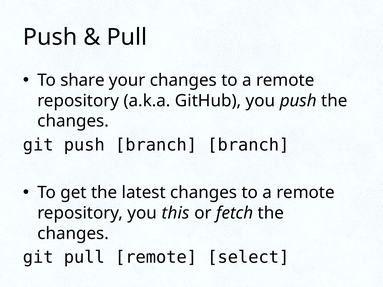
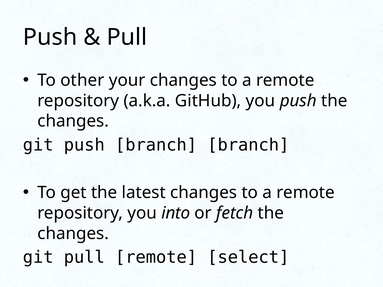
share: share -> other
this: this -> into
